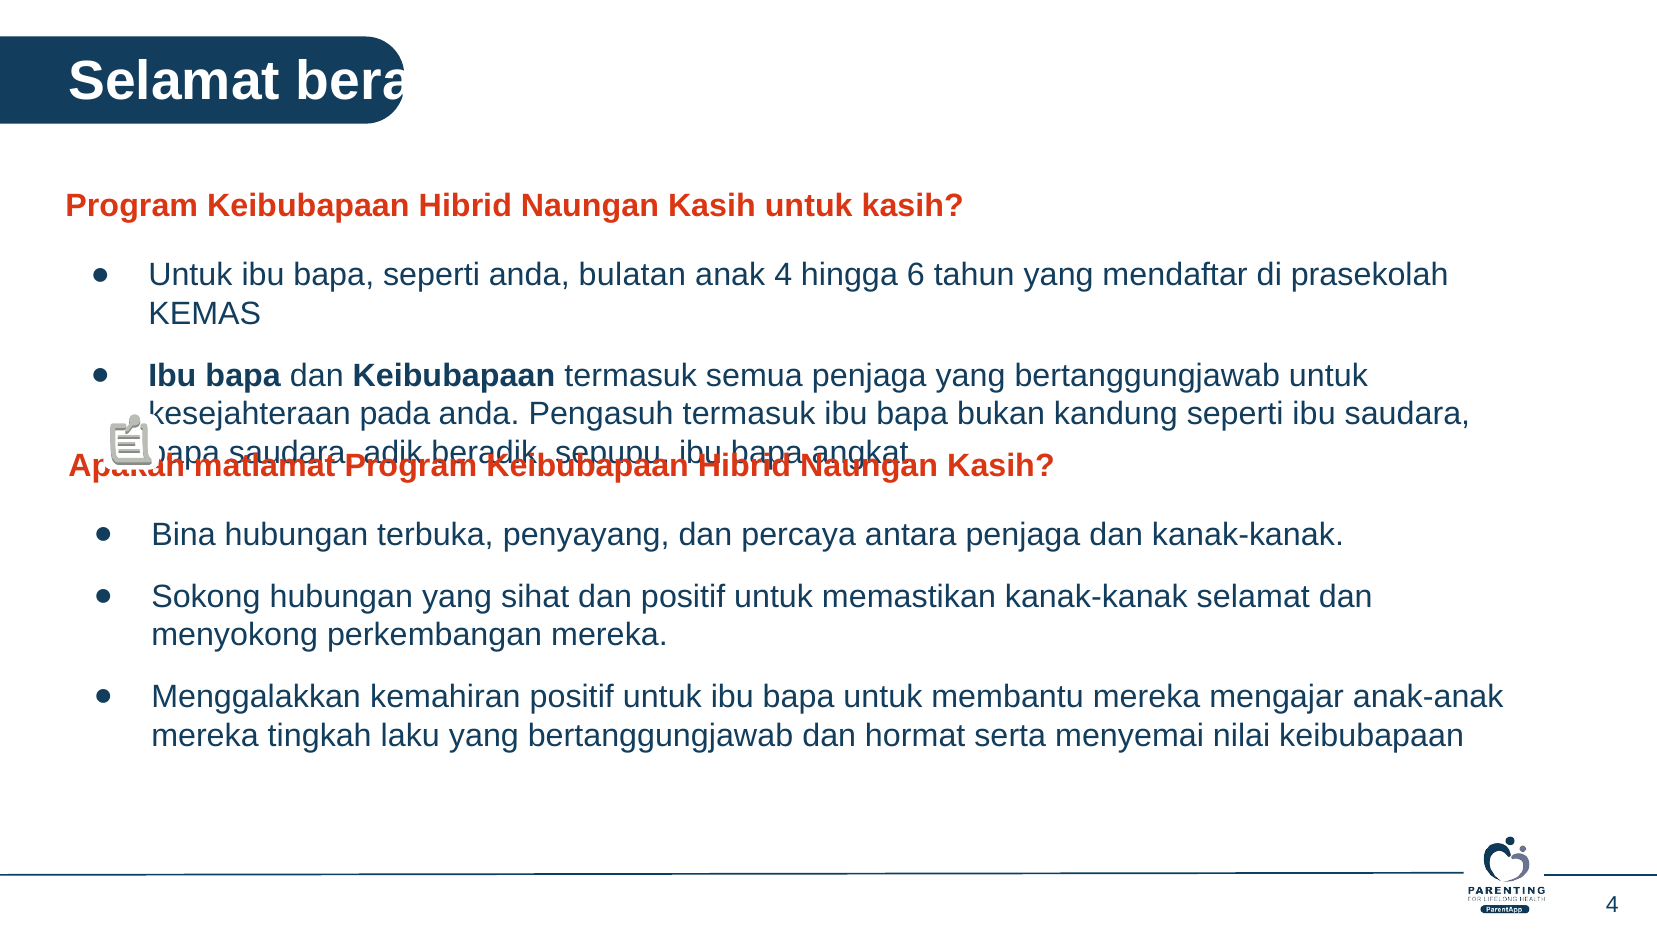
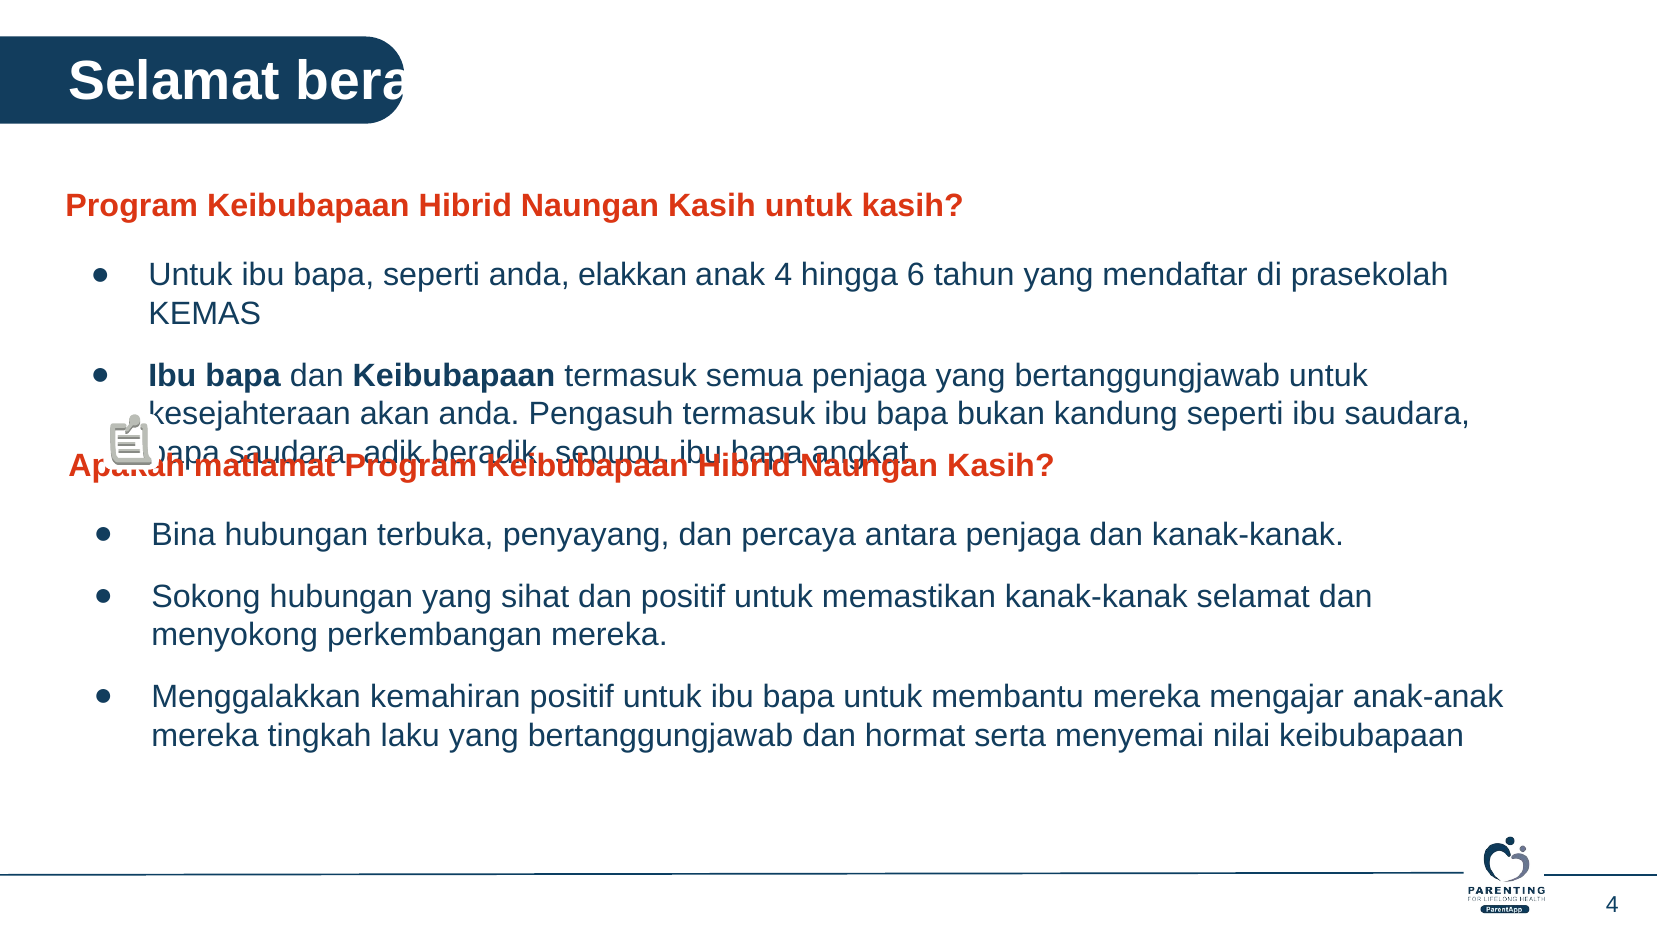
bulatan: bulatan -> elakkan
pada: pada -> akan
